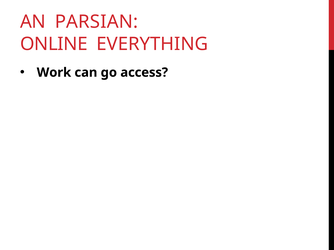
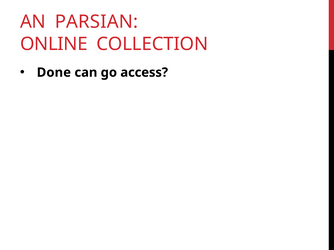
EVERYTHING: EVERYTHING -> COLLECTION
Work: Work -> Done
